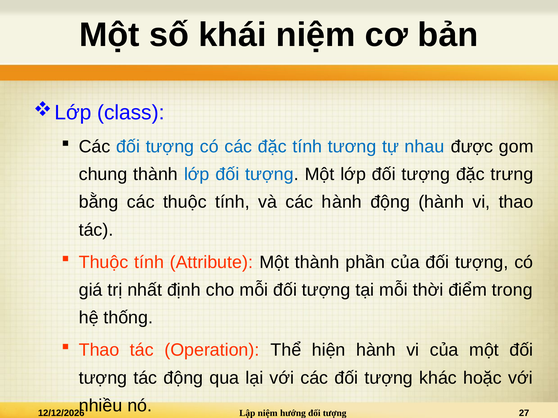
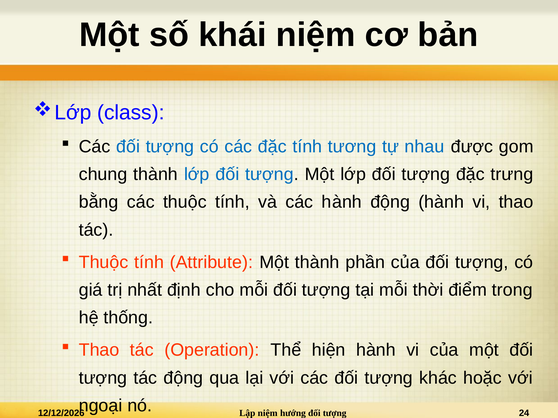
nhiều: nhiều -> ngoại
27: 27 -> 24
